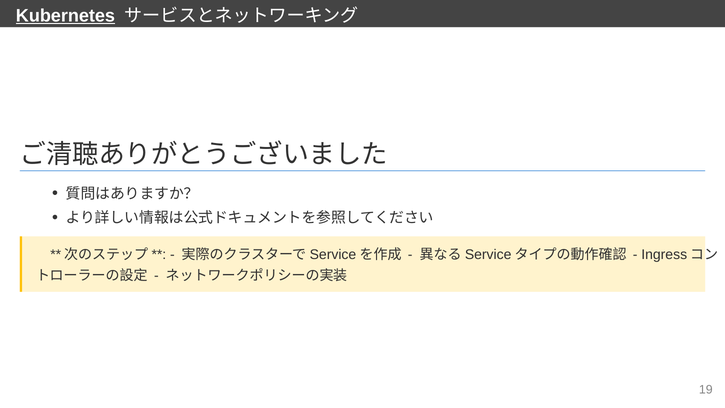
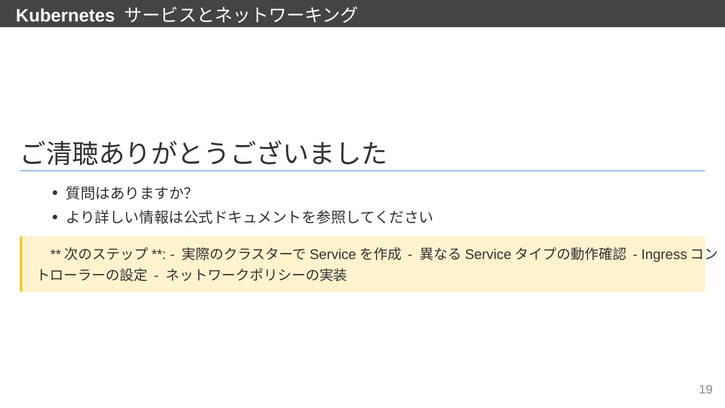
Kubernetes underline: present -> none
